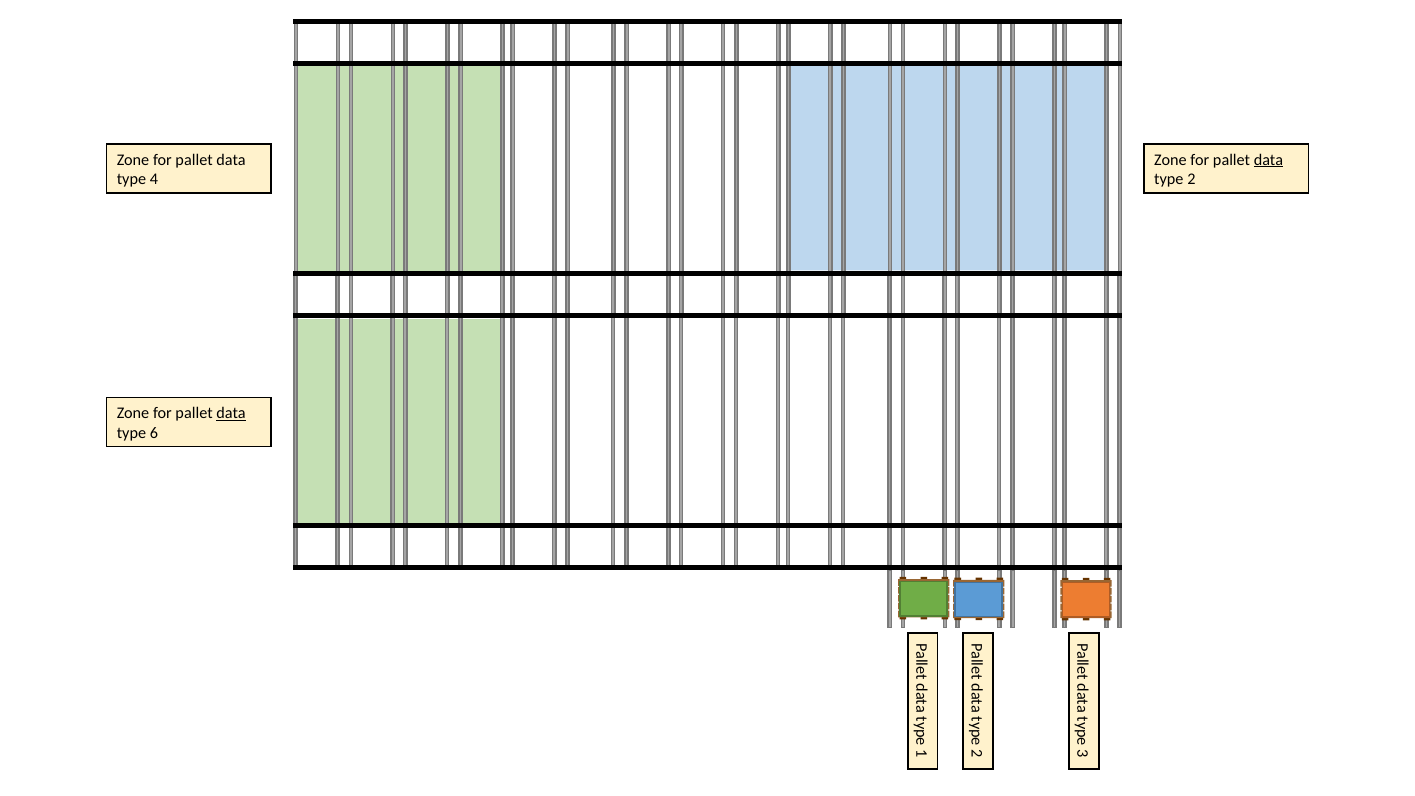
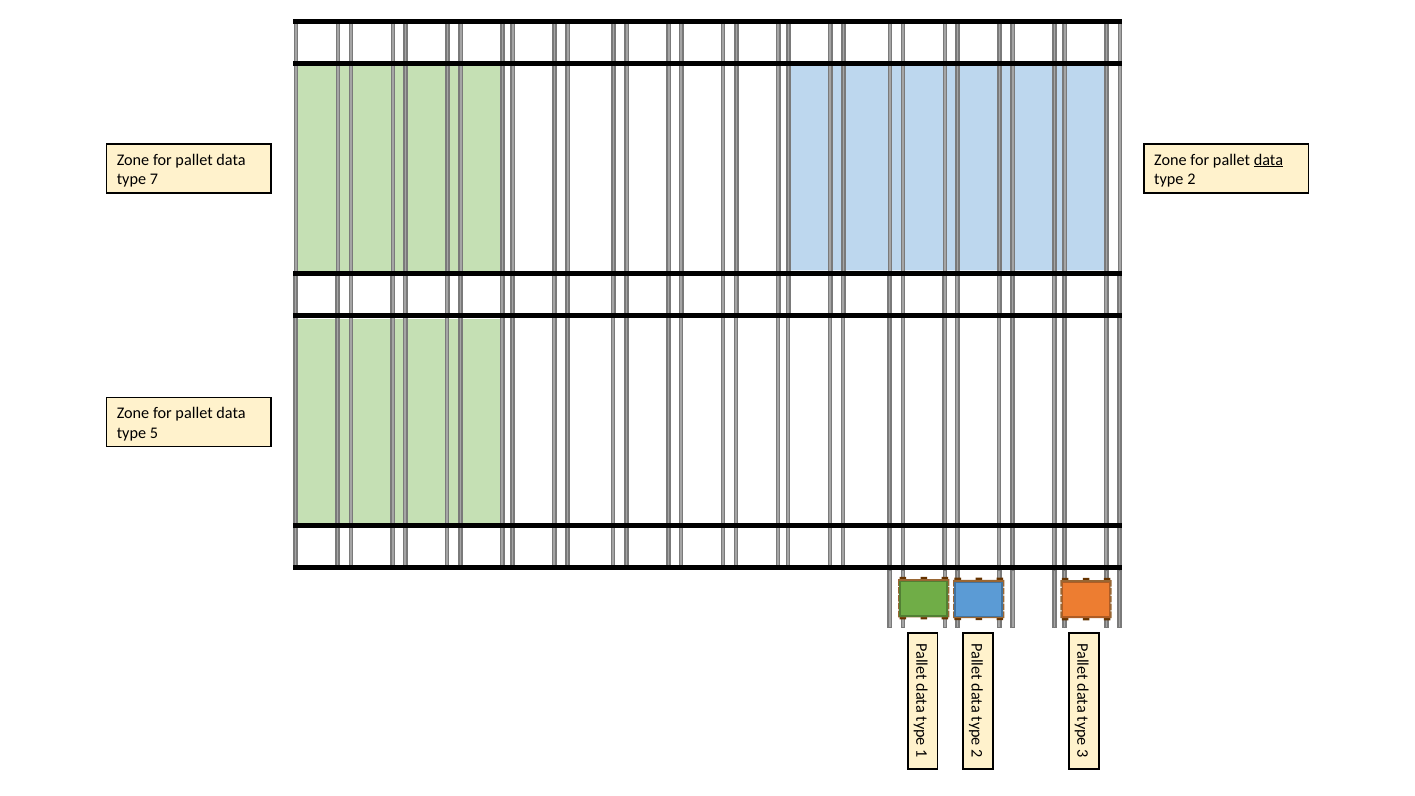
4: 4 -> 7
data at (231, 413) underline: present -> none
6: 6 -> 5
